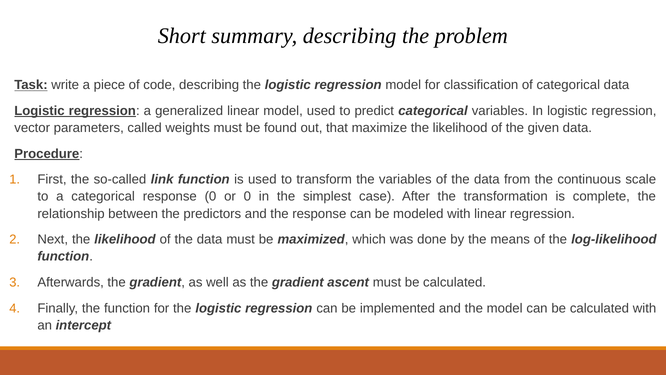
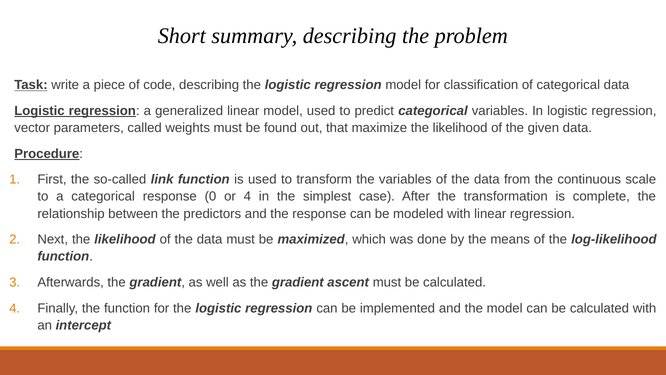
or 0: 0 -> 4
